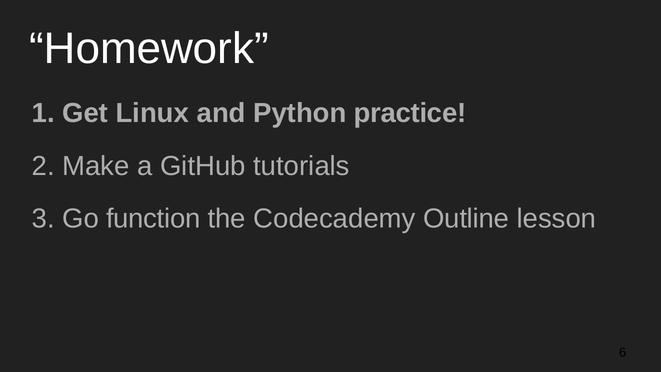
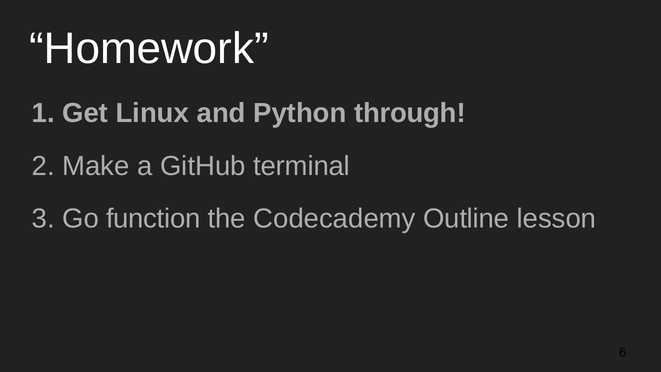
practice: practice -> through
tutorials: tutorials -> terminal
